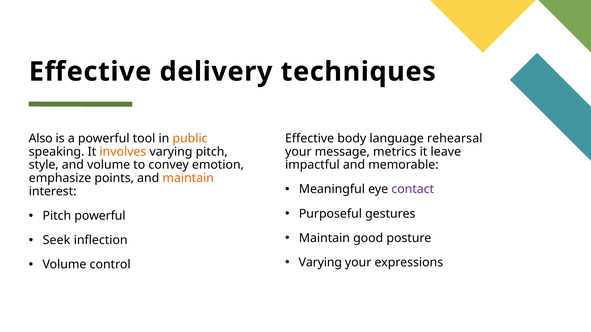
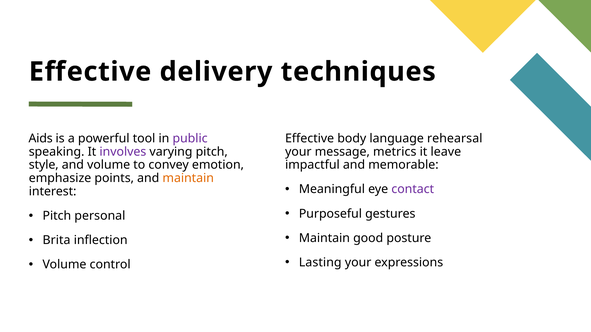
Also: Also -> Aids
public colour: orange -> purple
involves colour: orange -> purple
Pitch powerful: powerful -> personal
Seek: Seek -> Brita
Varying at (320, 263): Varying -> Lasting
